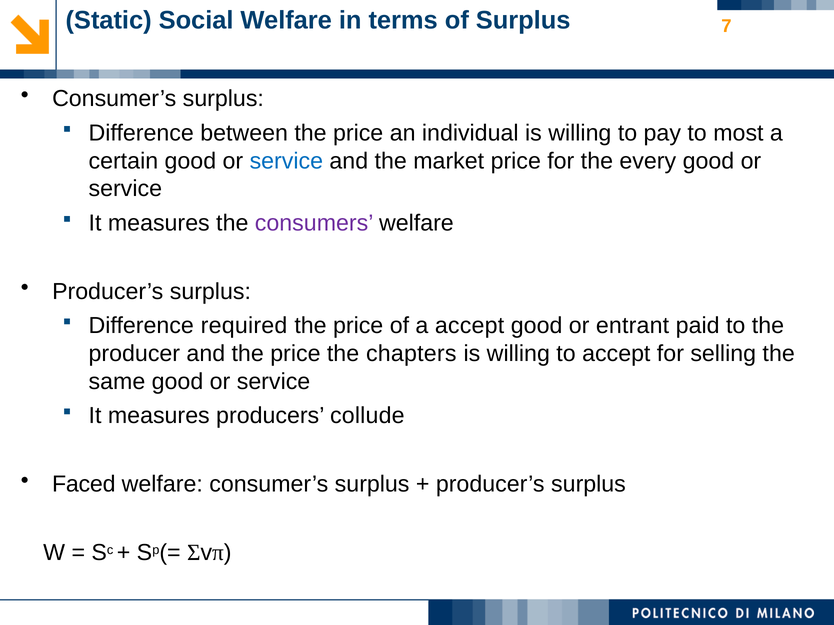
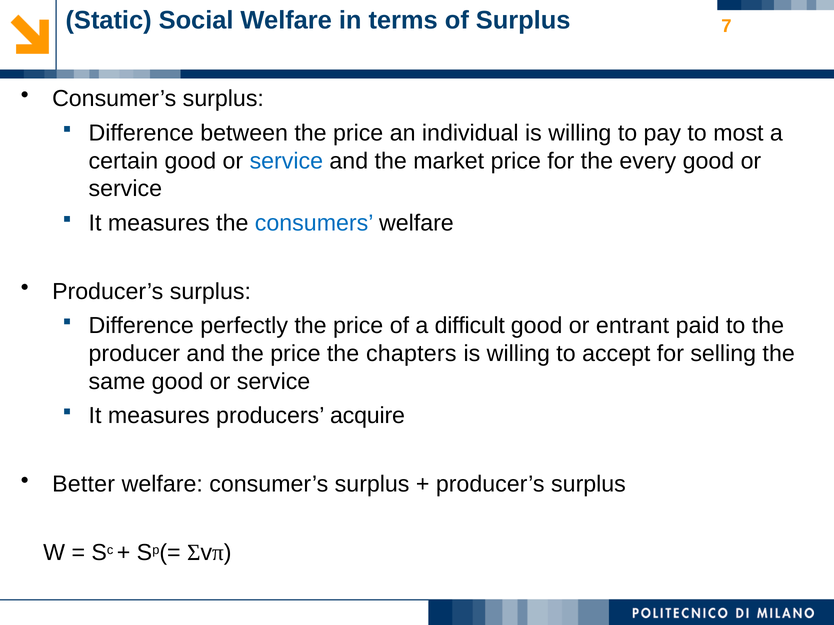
consumers colour: purple -> blue
required: required -> perfectly
a accept: accept -> difficult
collude: collude -> acquire
Faced: Faced -> Better
